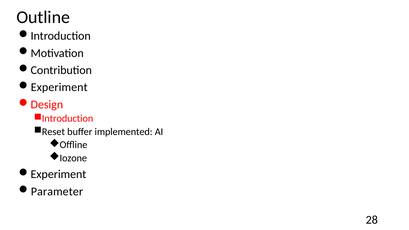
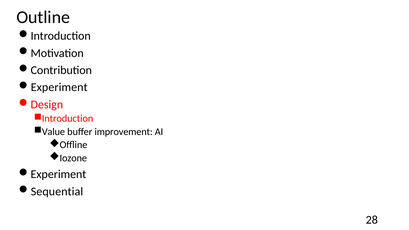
Reset: Reset -> Value
implemented: implemented -> improvement
Parameter: Parameter -> Sequential
